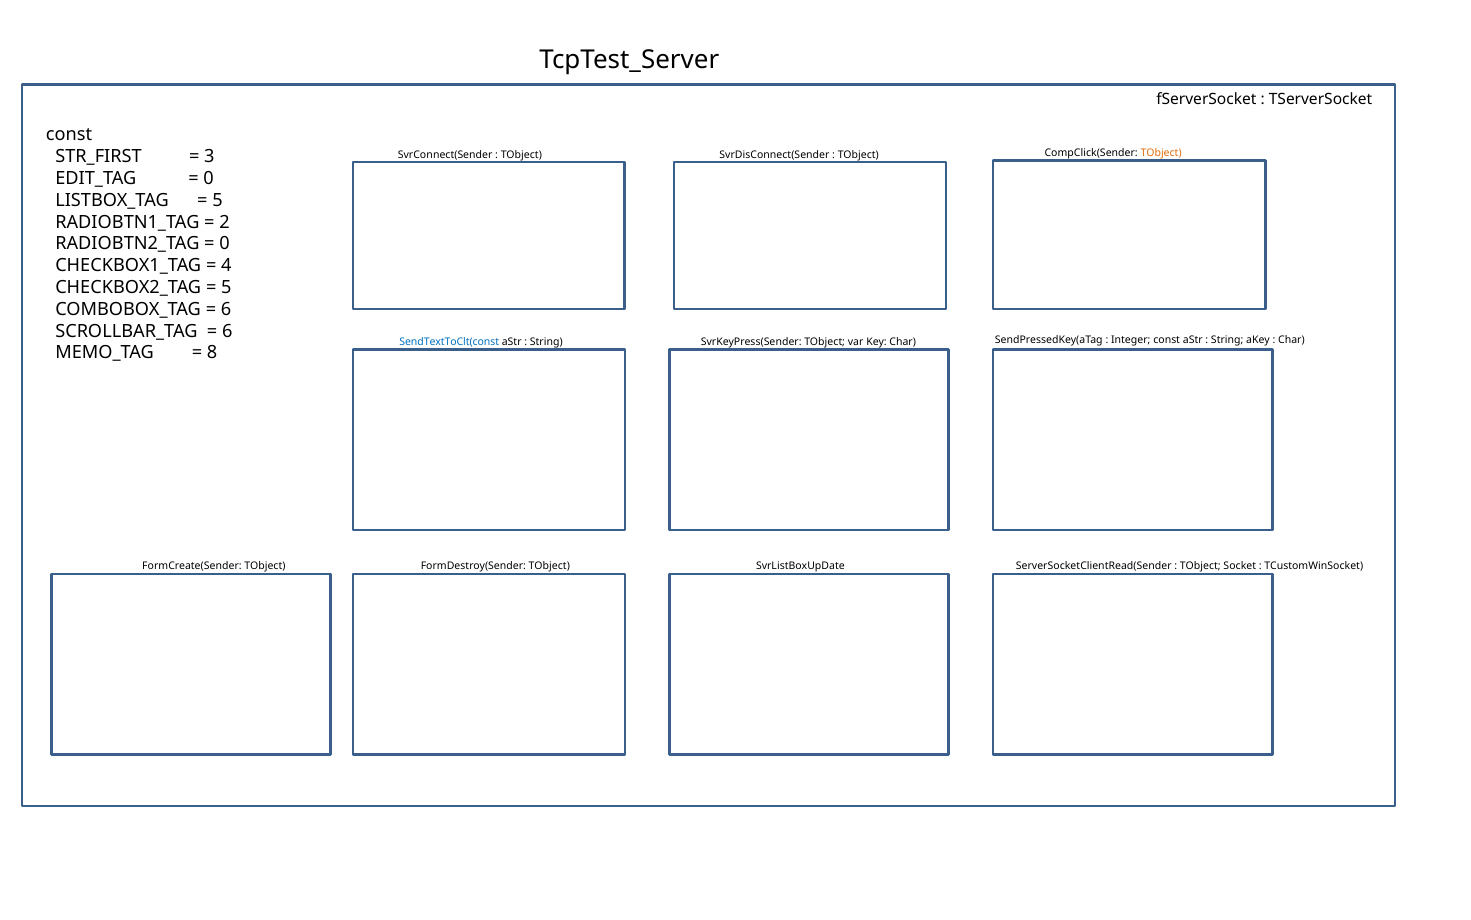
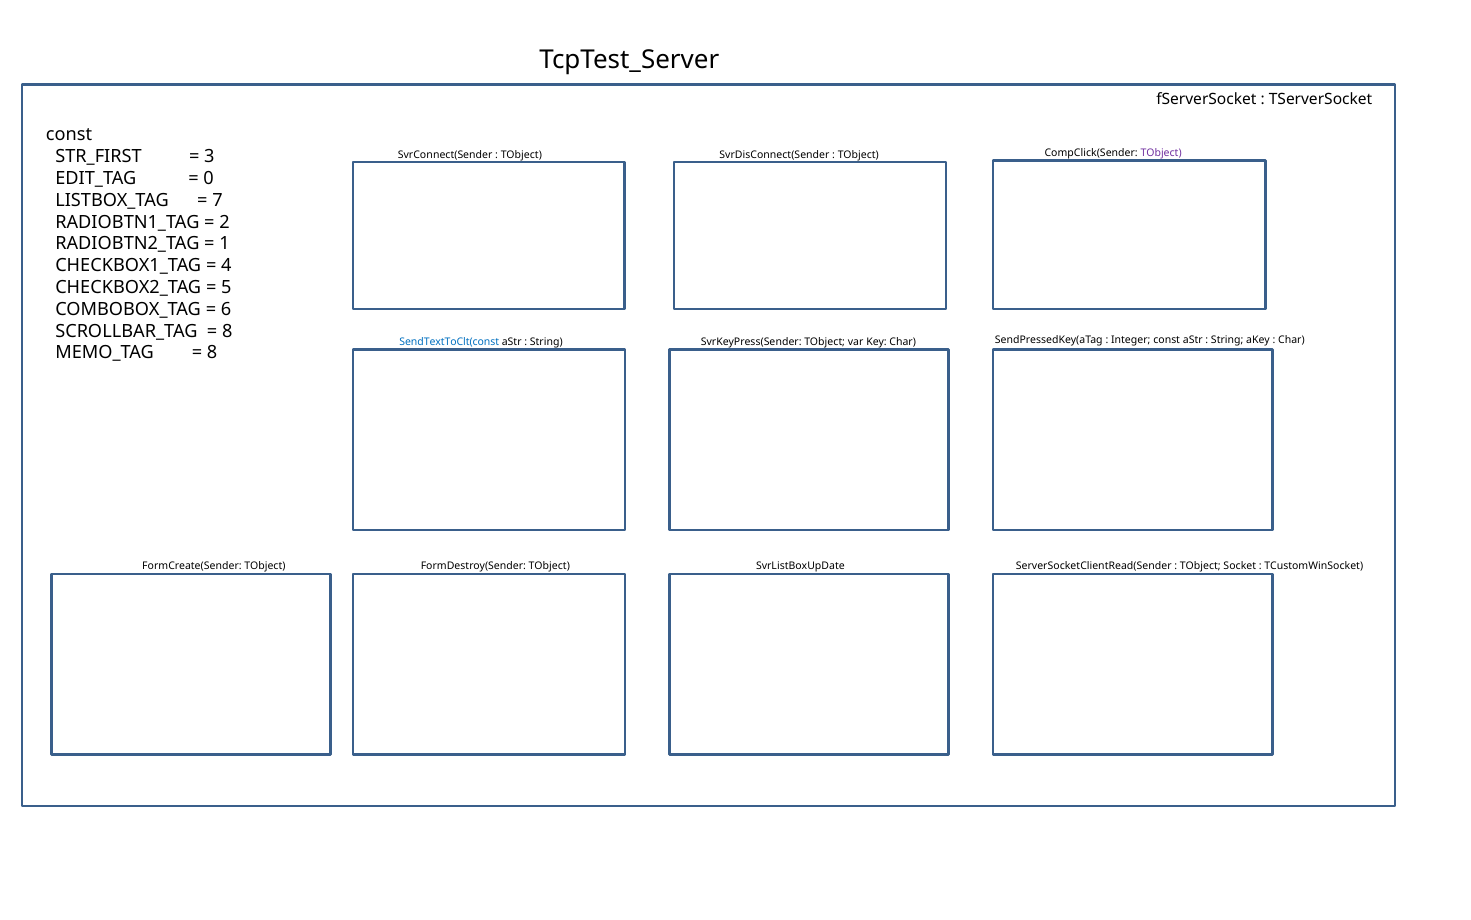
TObject at (1161, 153) colour: orange -> purple
5 at (218, 200): 5 -> 7
0 at (225, 244): 0 -> 1
6 at (227, 331): 6 -> 8
